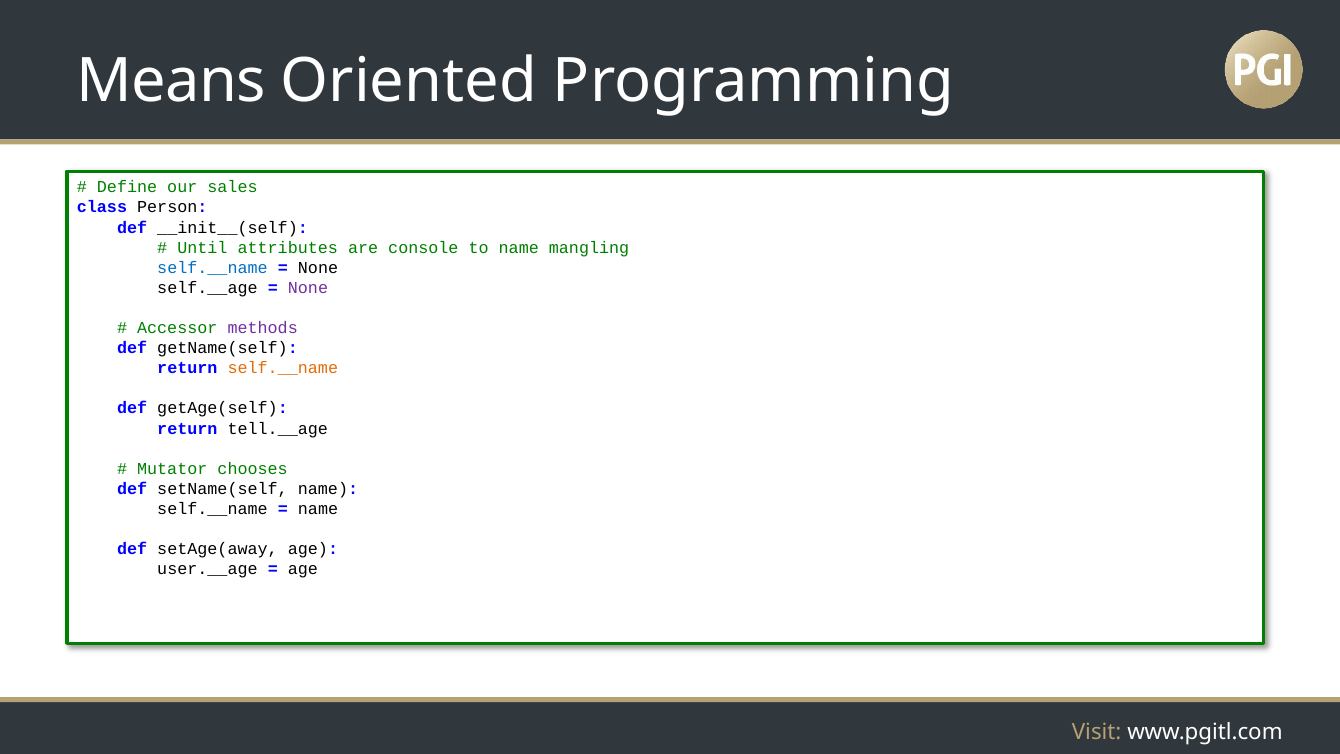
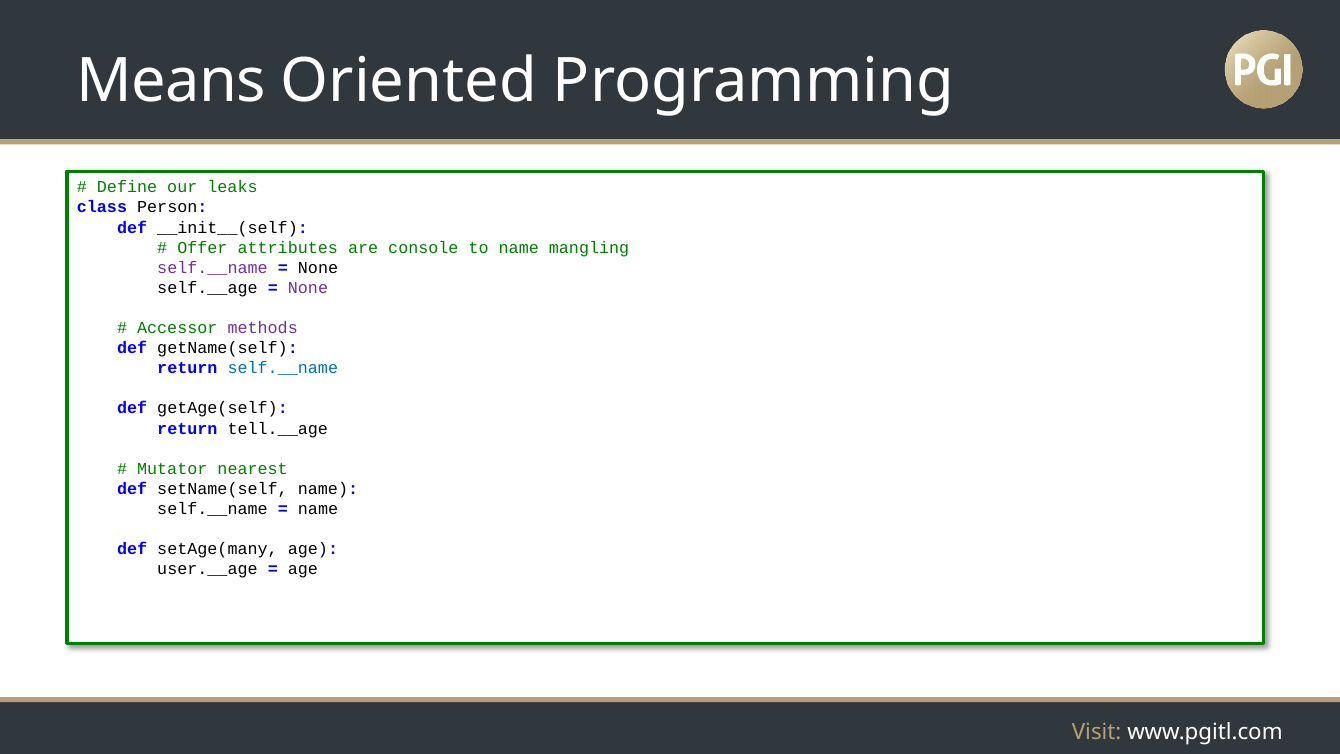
sales: sales -> leaks
Until: Until -> Offer
self.__name at (212, 268) colour: blue -> purple
self.__name at (283, 368) colour: orange -> blue
chooses: chooses -> nearest
setAge(away: setAge(away -> setAge(many
